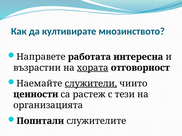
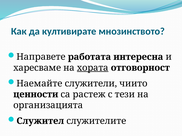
възрастни: възрастни -> харесваме
служители underline: present -> none
Попитали: Попитали -> Служител
